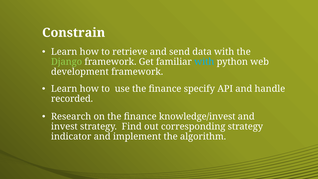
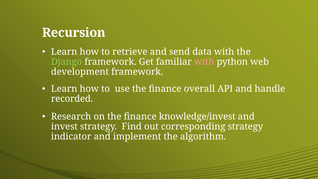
Constrain: Constrain -> Recursion
with at (204, 62) colour: light blue -> pink
specify: specify -> overall
